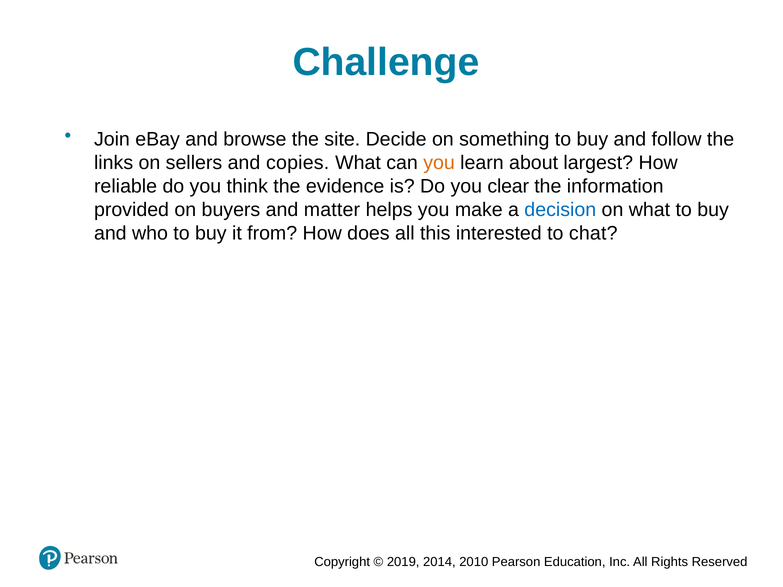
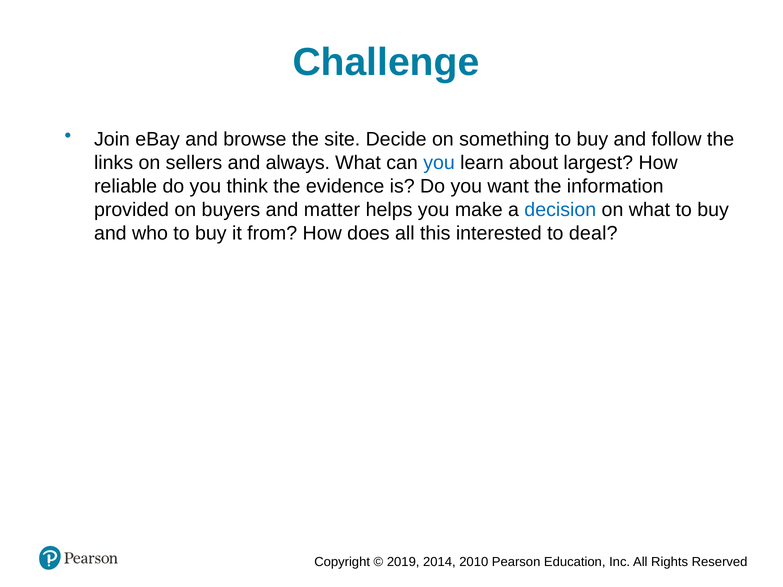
copies: copies -> always
you at (439, 163) colour: orange -> blue
clear: clear -> want
chat: chat -> deal
